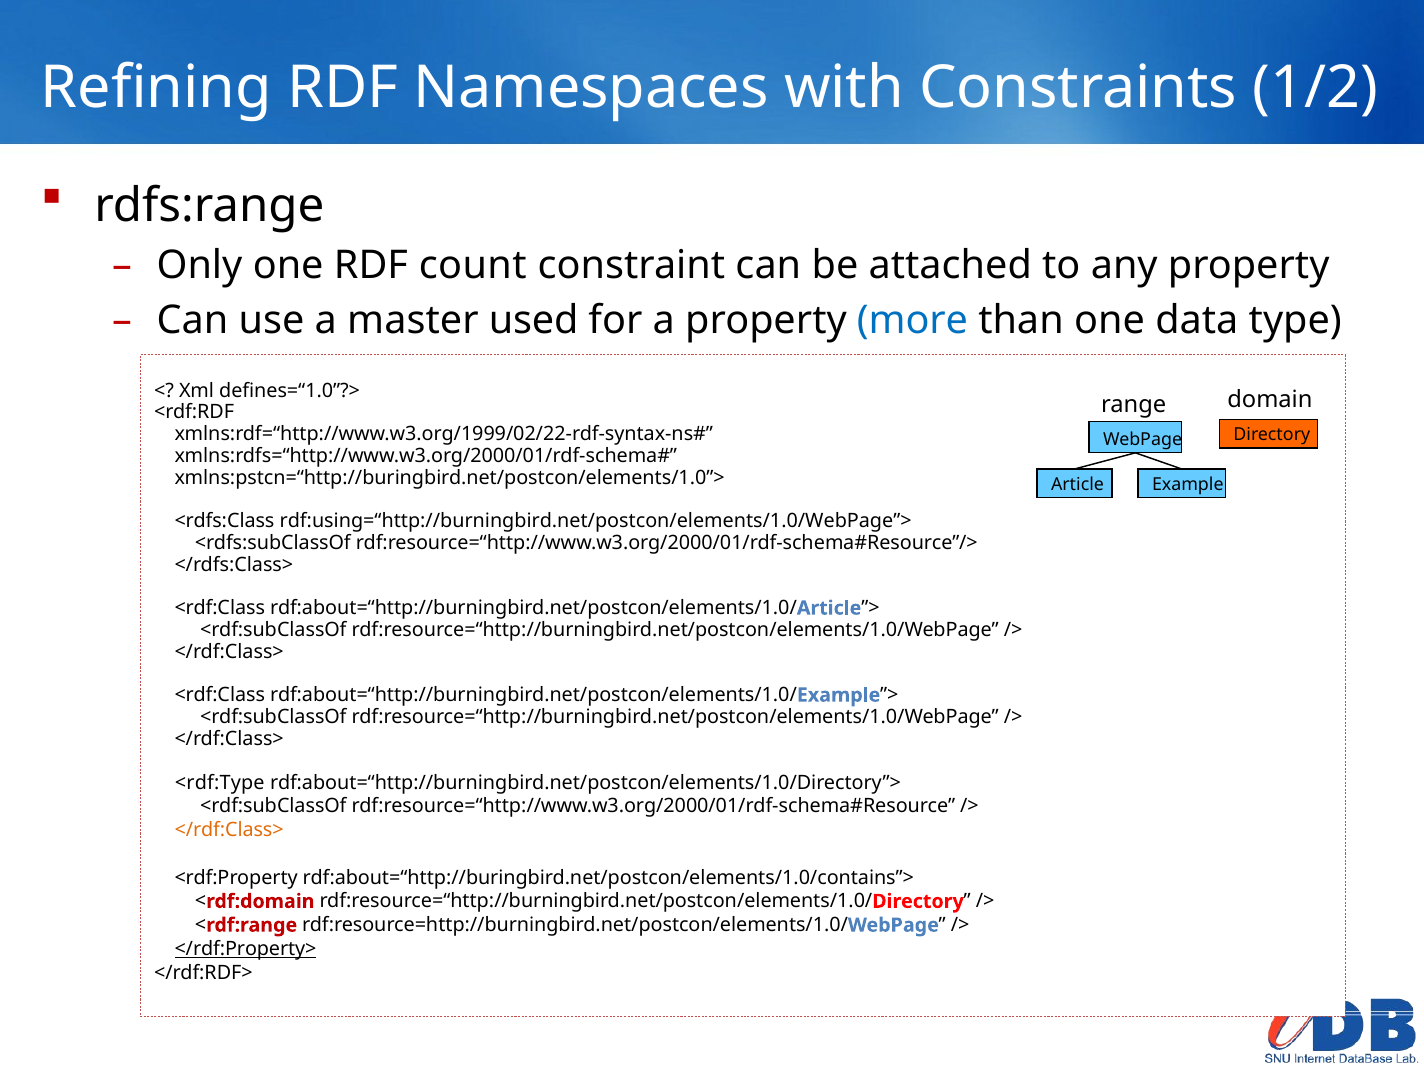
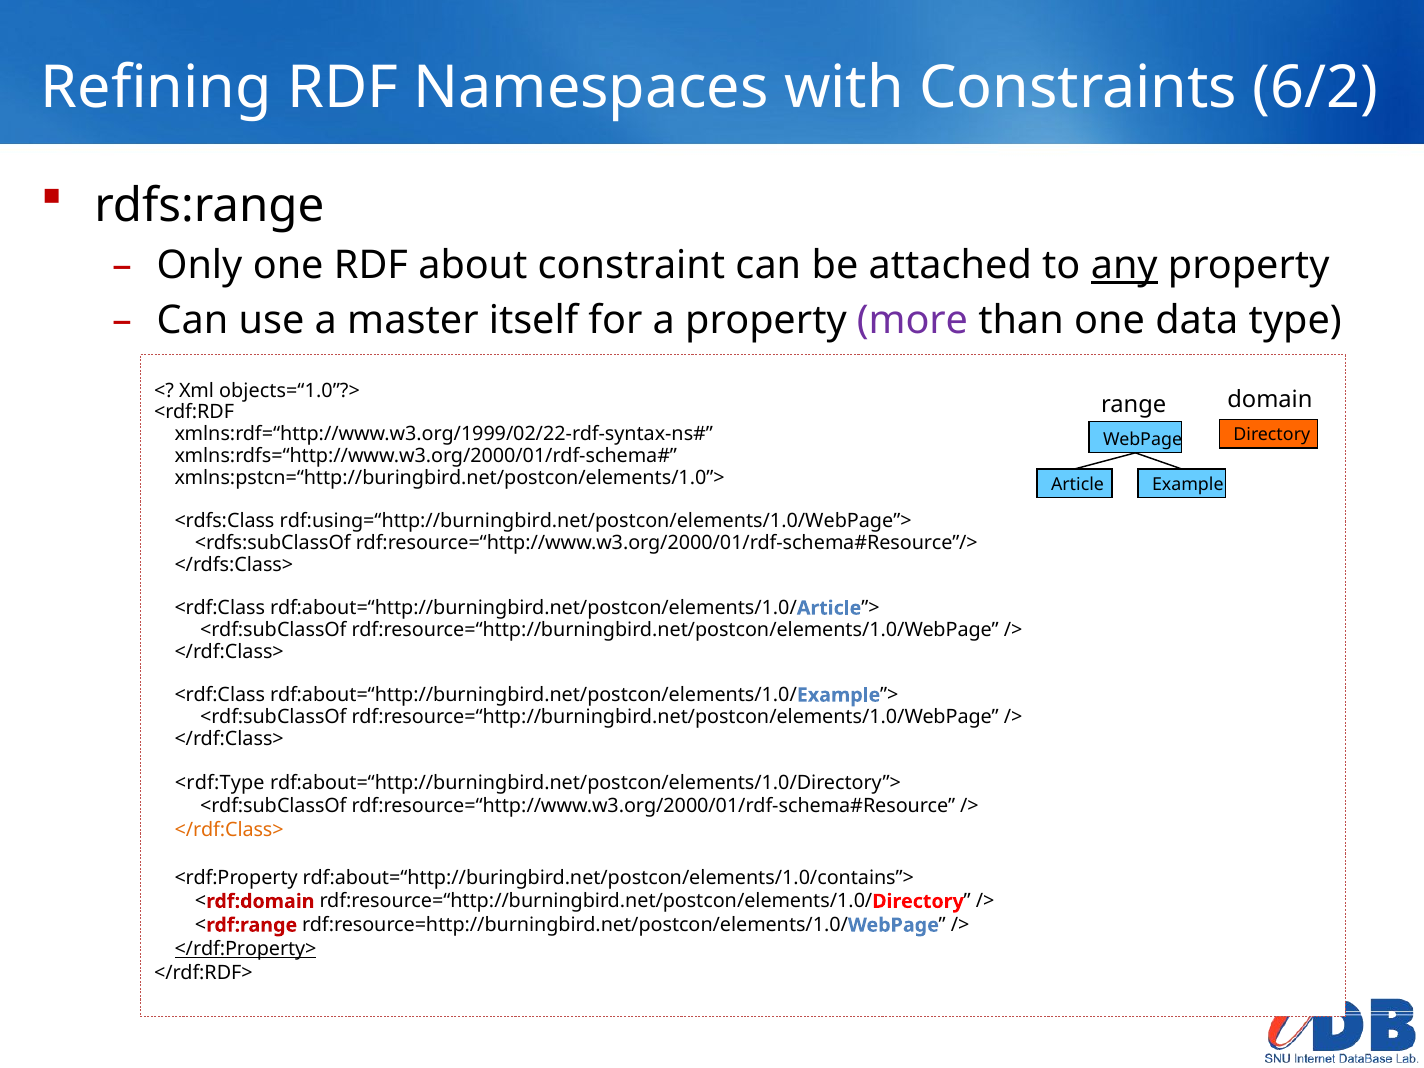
1/2: 1/2 -> 6/2
count: count -> about
any underline: none -> present
used: used -> itself
more colour: blue -> purple
defines=“1.0”?>: defines=“1.0”?> -> objects=“1.0”?>
